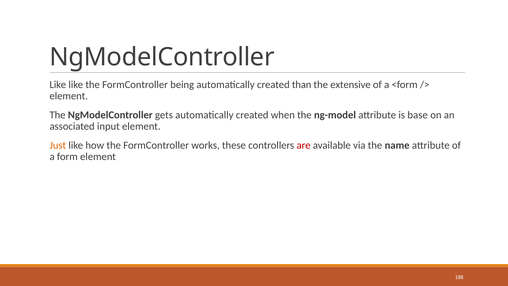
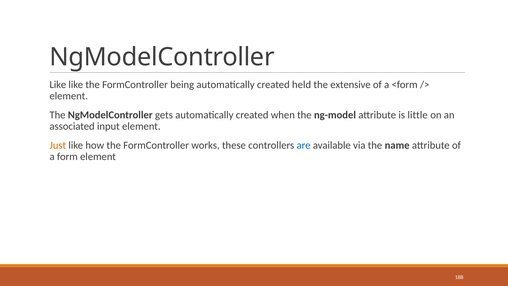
than: than -> held
base: base -> little
are colour: red -> blue
